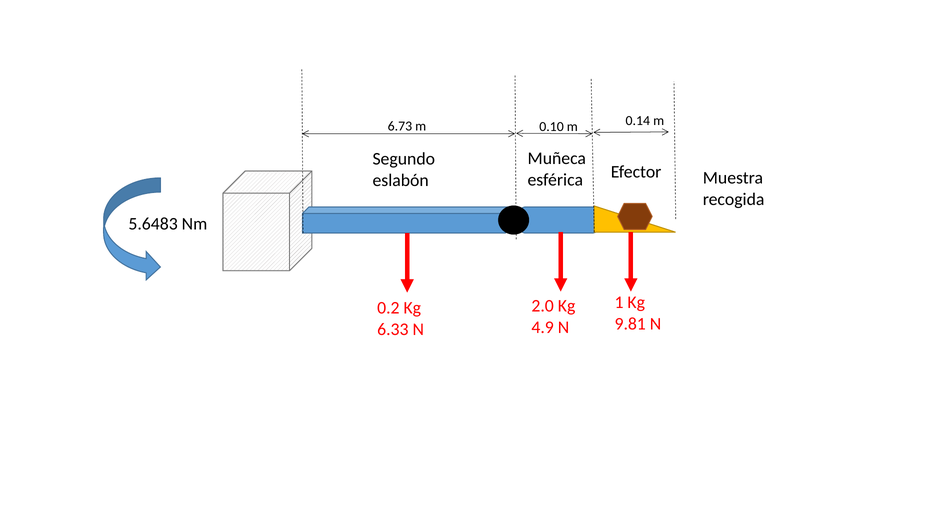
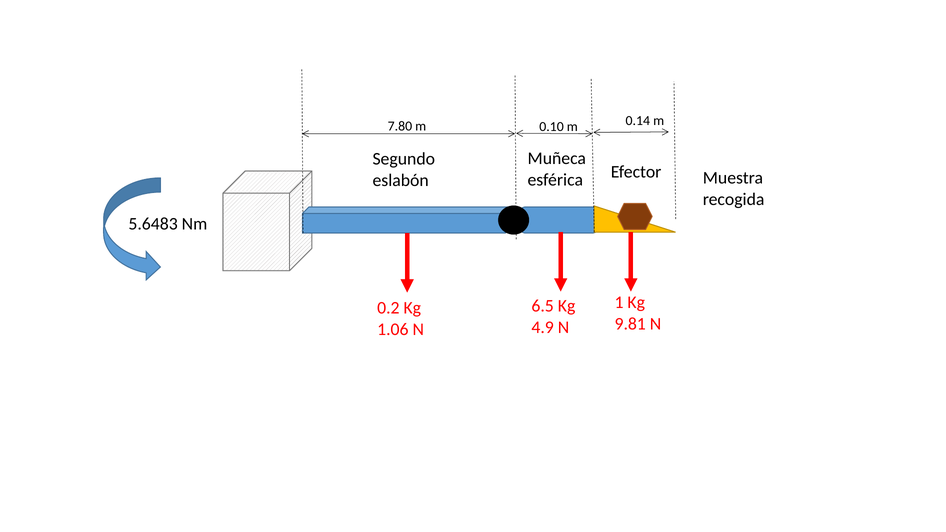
6.73: 6.73 -> 7.80
2.0: 2.0 -> 6.5
6.33: 6.33 -> 1.06
